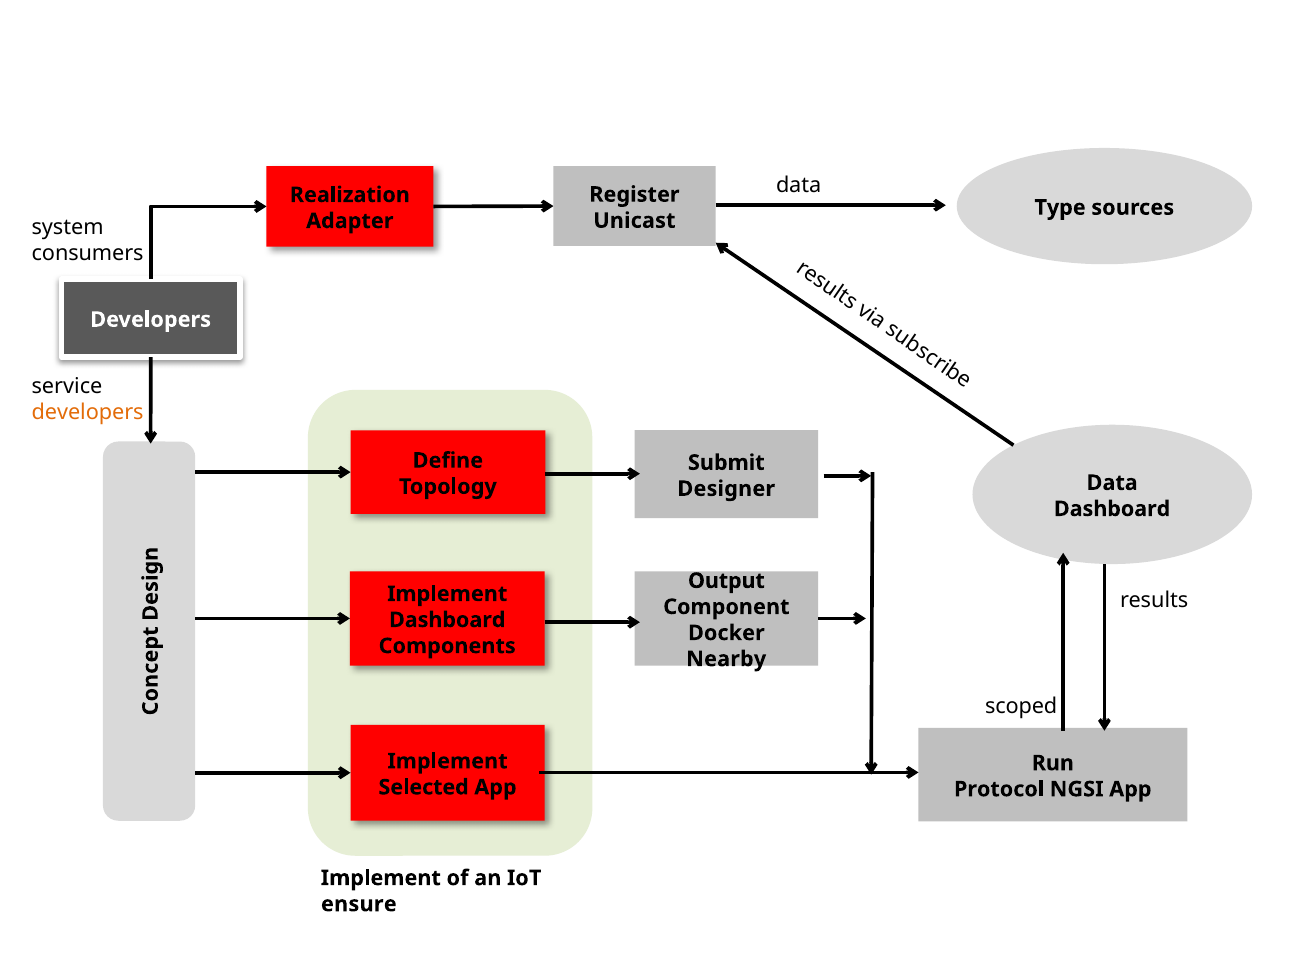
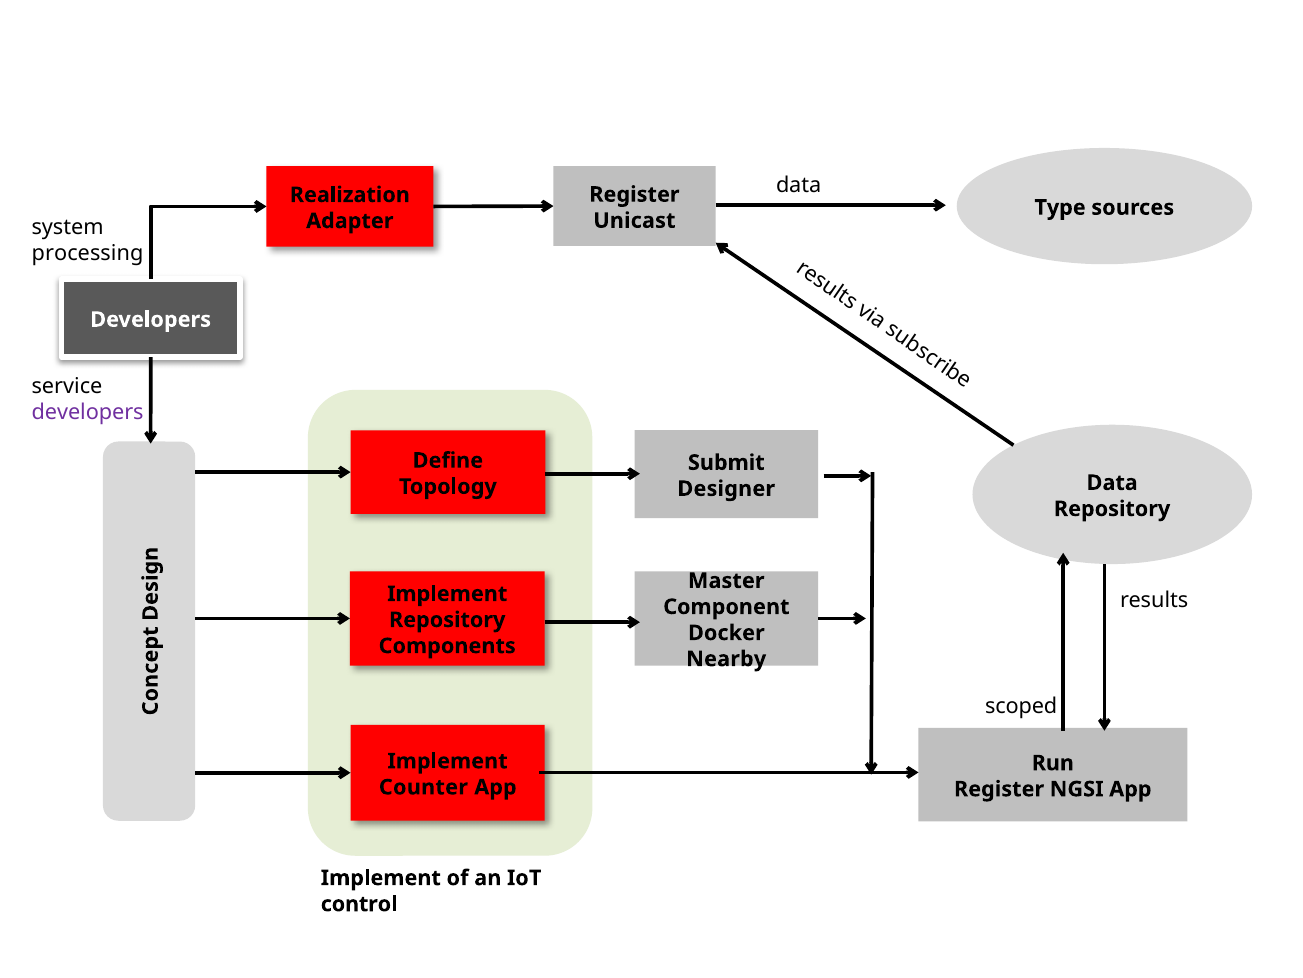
consumers: consumers -> processing
developers at (88, 412) colour: orange -> purple
Dashboard at (1112, 508): Dashboard -> Repository
Output: Output -> Master
Dashboard at (447, 619): Dashboard -> Repository
Selected: Selected -> Counter
Protocol at (999, 789): Protocol -> Register
ensure: ensure -> control
